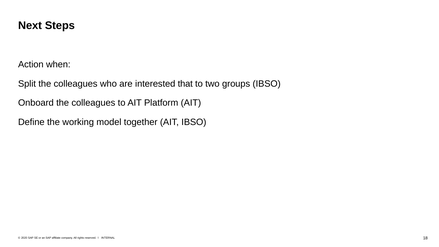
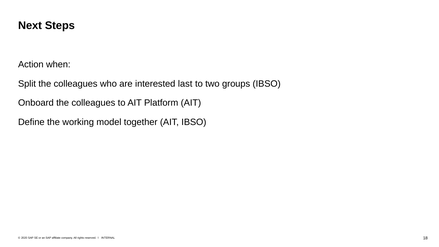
that: that -> last
